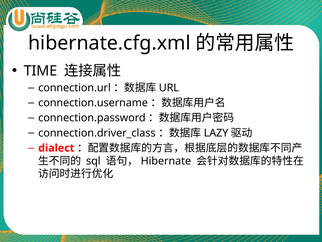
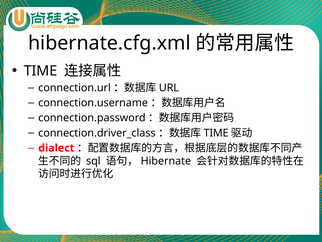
LAZY at (216, 133): LAZY -> TIME
